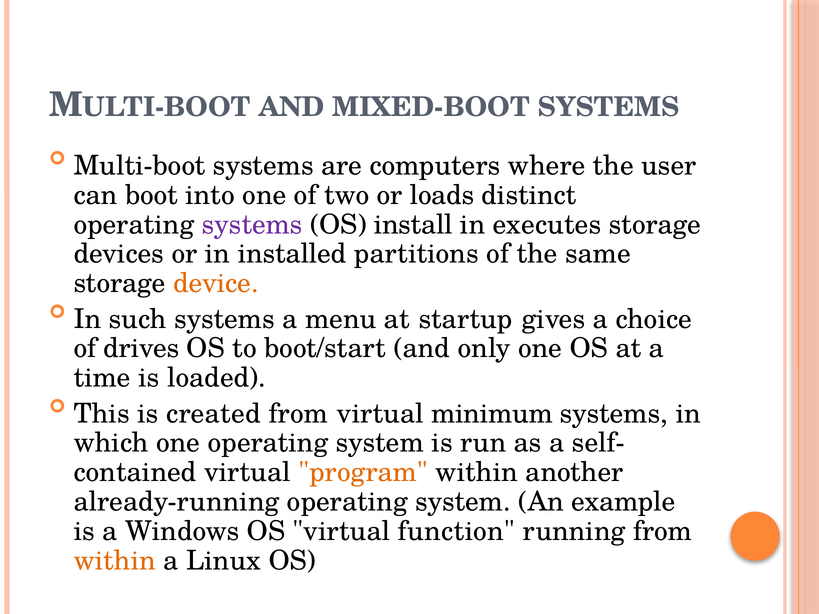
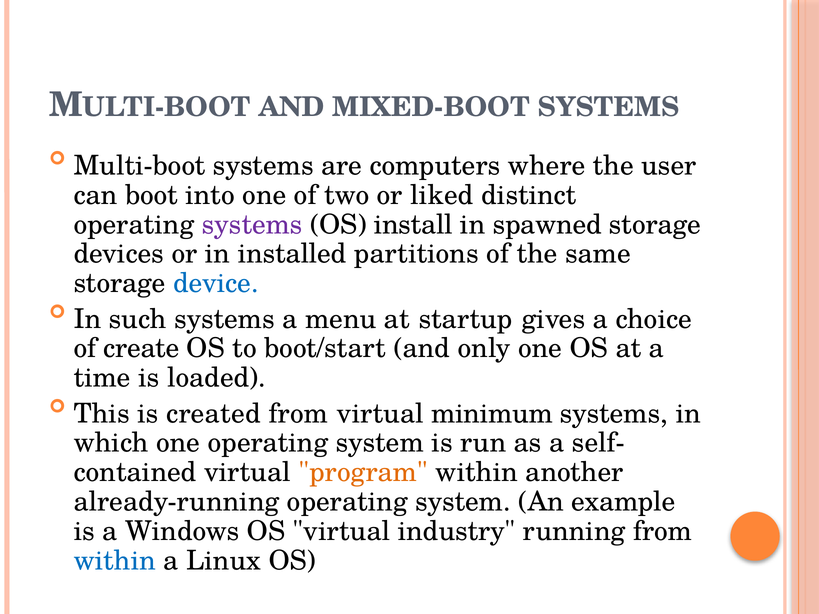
loads: loads -> liked
executes: executes -> spawned
device colour: orange -> blue
drives: drives -> create
function: function -> industry
within at (115, 561) colour: orange -> blue
